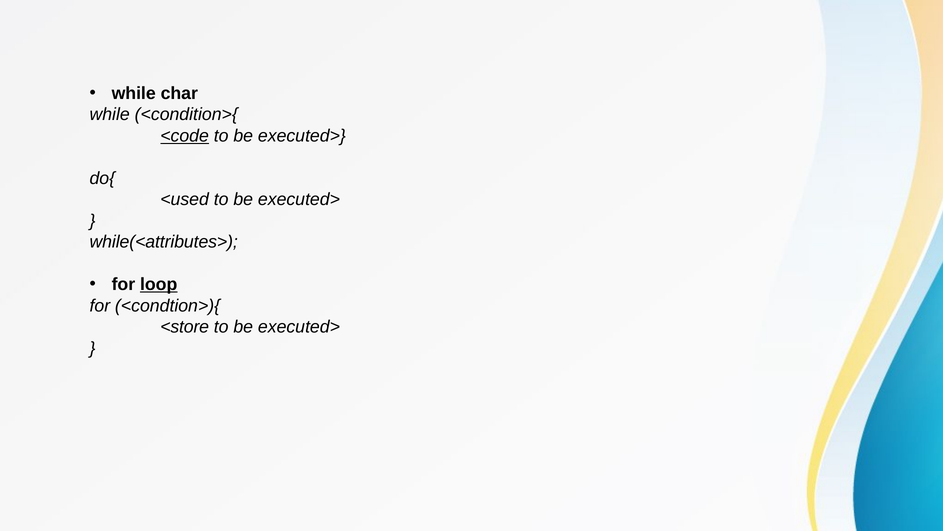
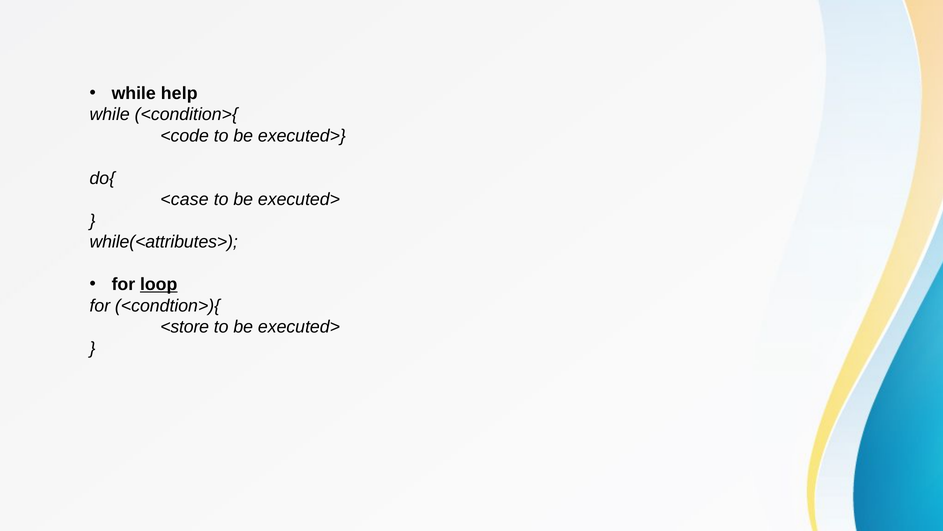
char: char -> help
<code underline: present -> none
<used: <used -> <case
